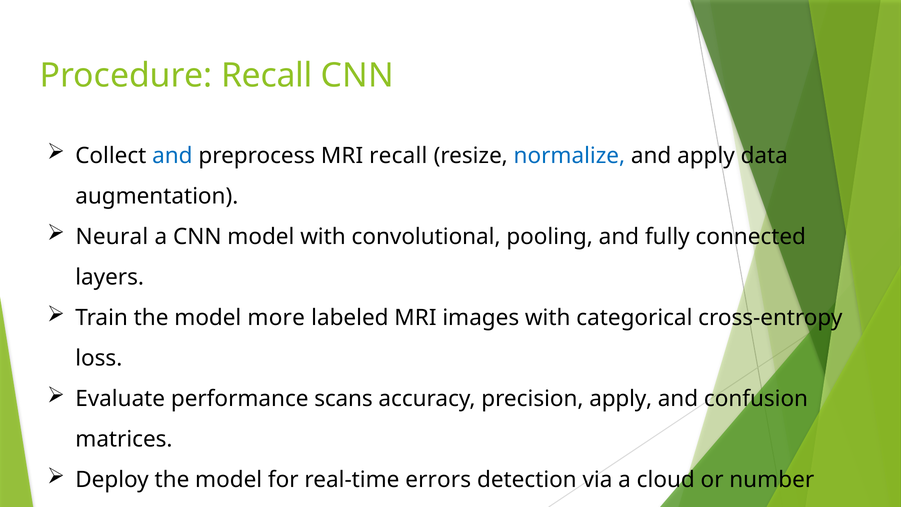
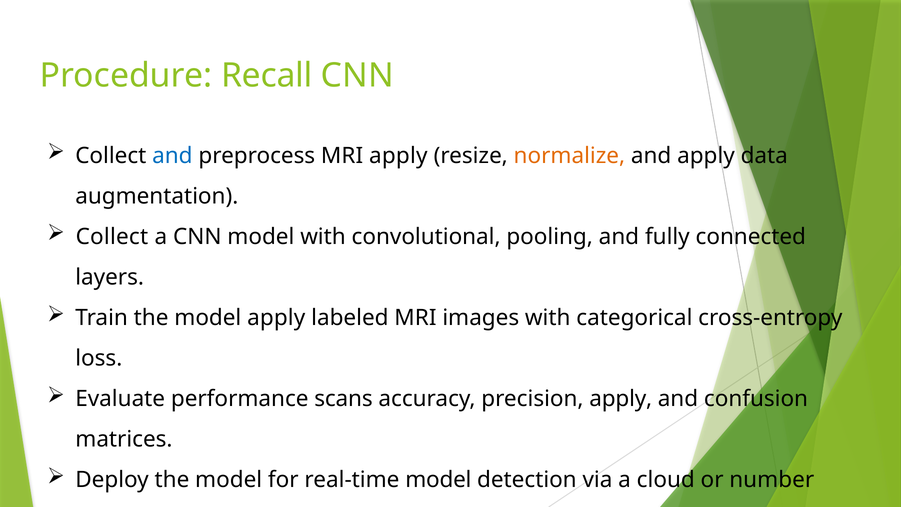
MRI recall: recall -> apply
normalize colour: blue -> orange
Neural at (112, 237): Neural -> Collect
model more: more -> apply
real-time errors: errors -> model
